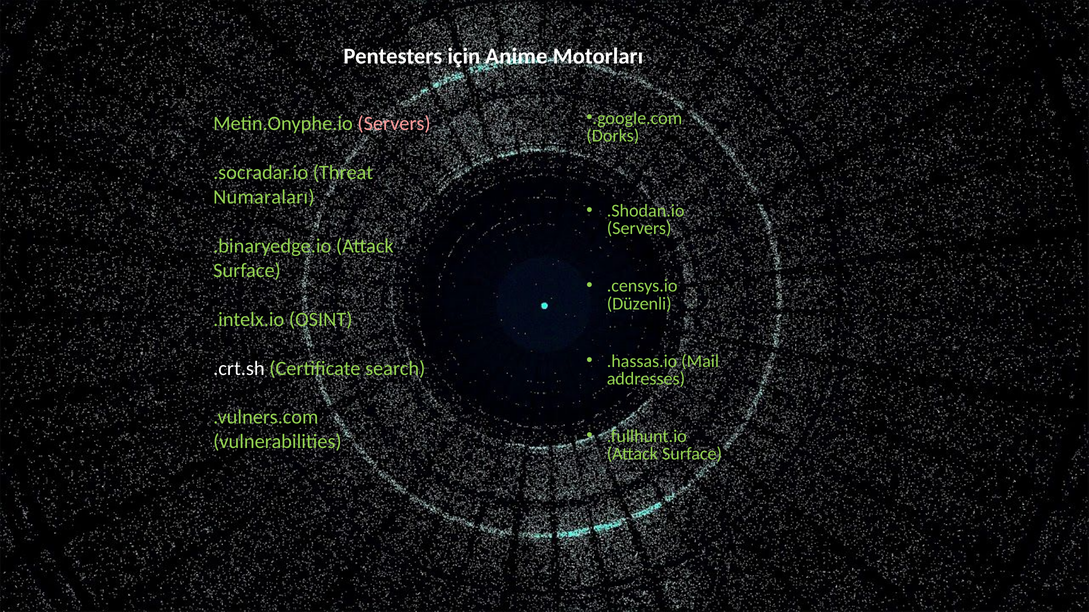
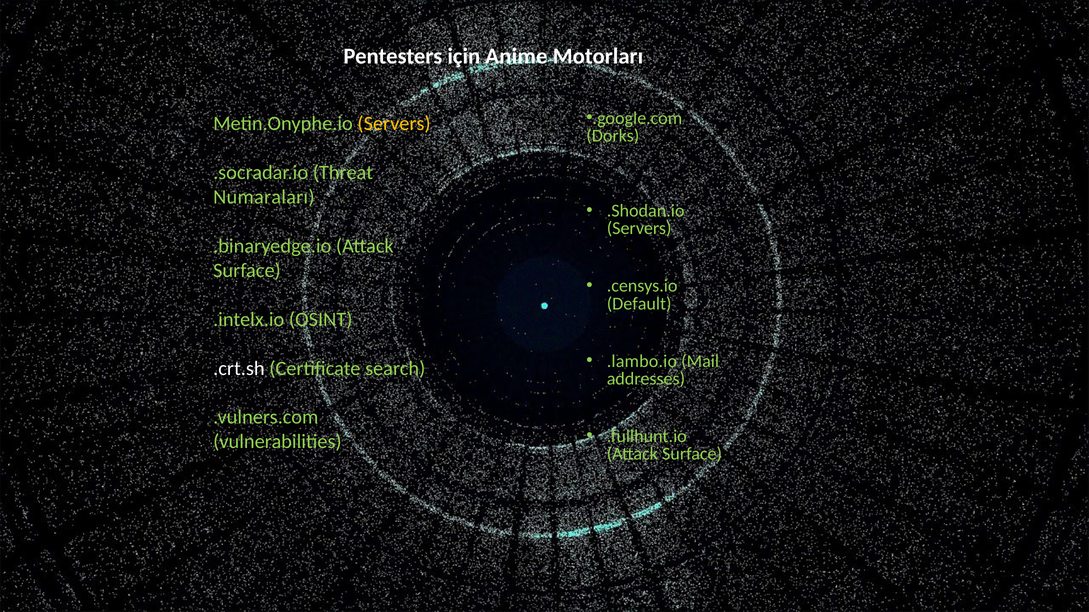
Servers at (394, 124) colour: pink -> yellow
Düzenli: Düzenli -> Default
.hassas.io: .hassas.io -> .lambo.io
